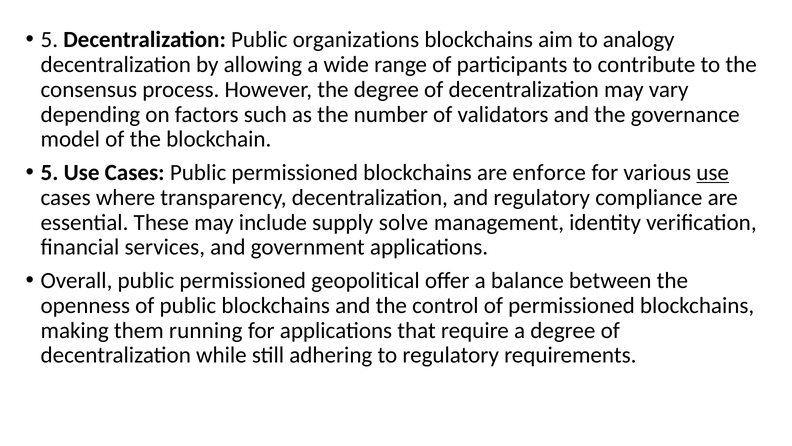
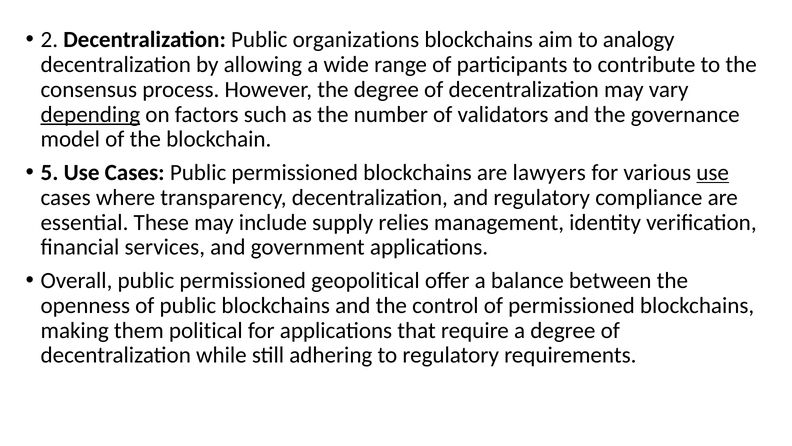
5 at (49, 40): 5 -> 2
depending underline: none -> present
enforce: enforce -> lawyers
solve: solve -> relies
running: running -> political
